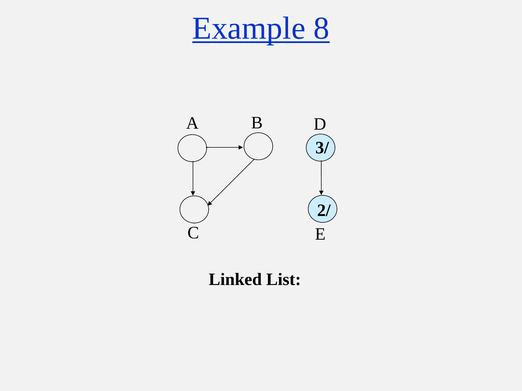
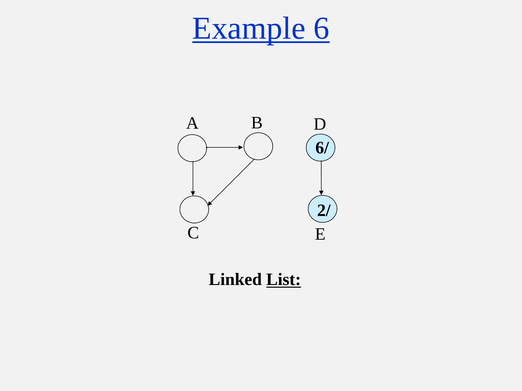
8: 8 -> 6
3/: 3/ -> 6/
List underline: none -> present
